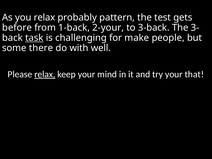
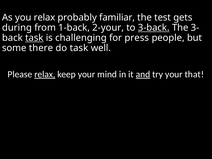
pattern: pattern -> familiar
before: before -> during
3-back underline: none -> present
make: make -> press
do with: with -> task
and underline: none -> present
